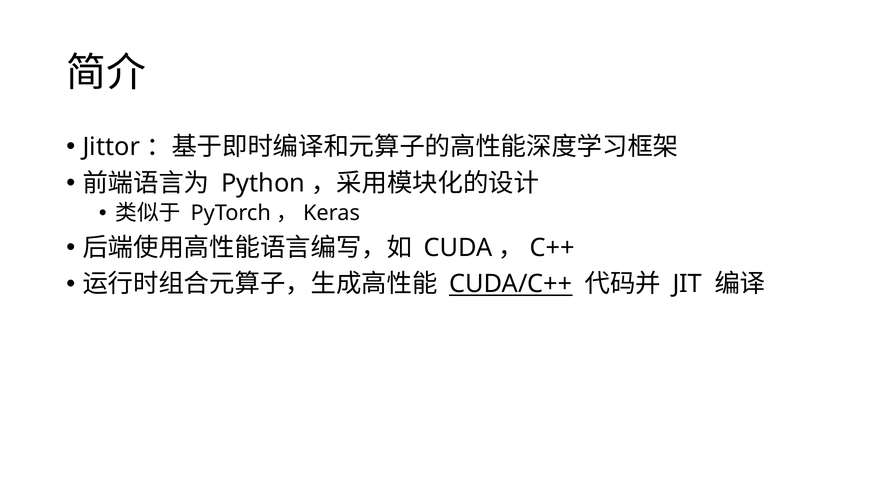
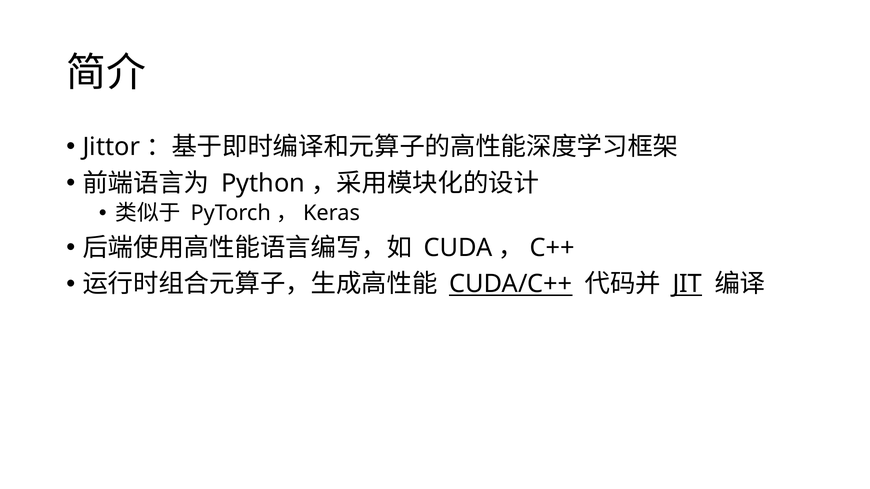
JIT underline: none -> present
